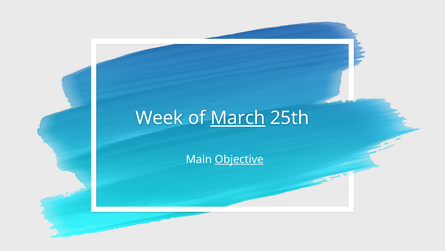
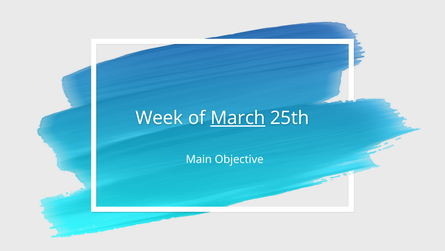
Objective underline: present -> none
